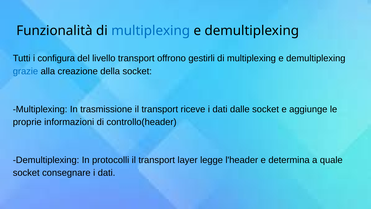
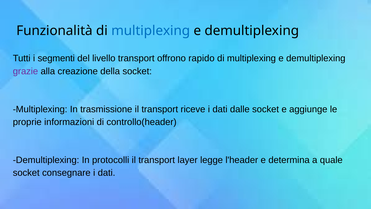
configura: configura -> segmenti
gestirli: gestirli -> rapido
grazie colour: blue -> purple
